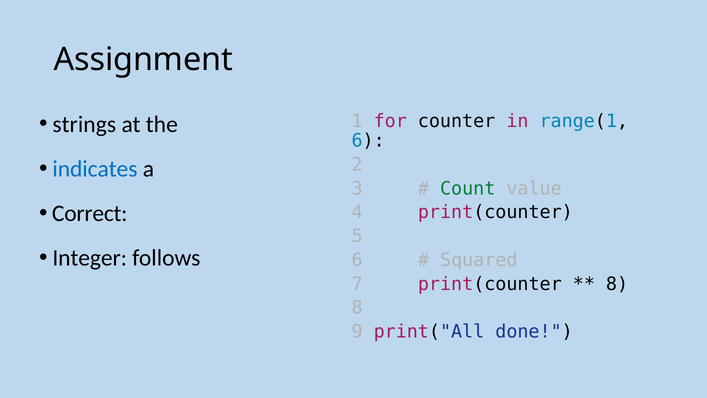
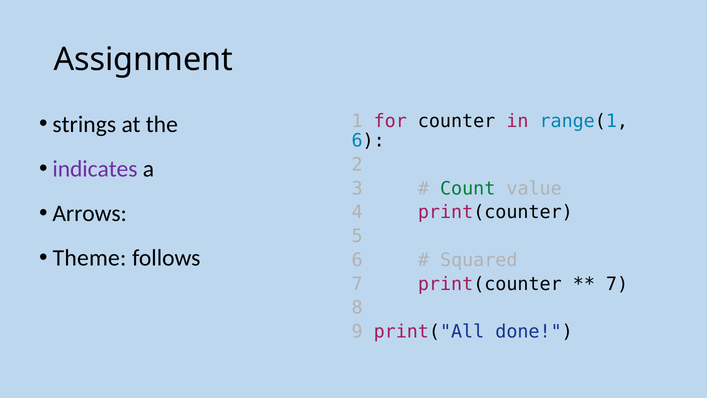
indicates colour: blue -> purple
Correct: Correct -> Arrows
Integer: Integer -> Theme
8 at (617, 284): 8 -> 7
